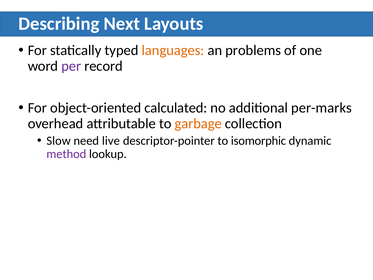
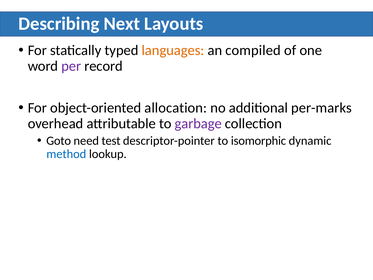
problems: problems -> compiled
calculated: calculated -> allocation
garbage colour: orange -> purple
Slow: Slow -> Goto
live: live -> test
method colour: purple -> blue
